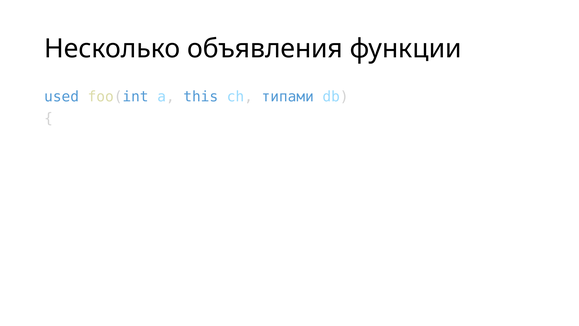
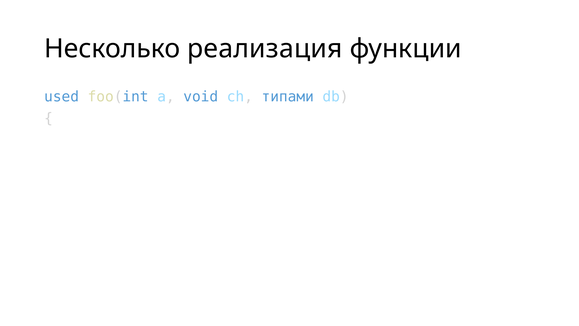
объявления: объявления -> реализация
this: this -> void
